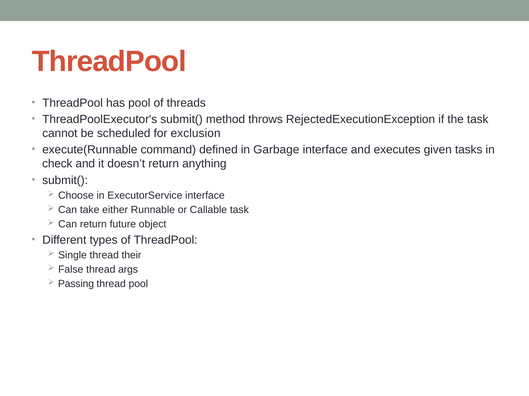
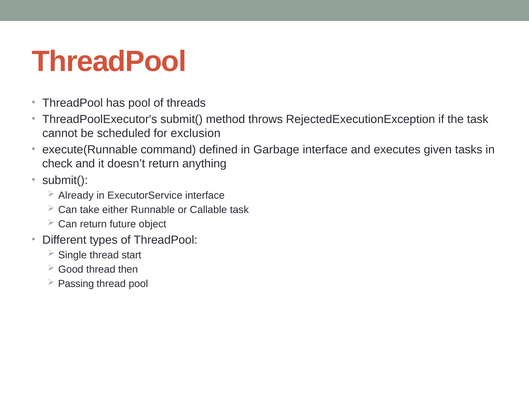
Choose: Choose -> Already
their: their -> start
False: False -> Good
args: args -> then
